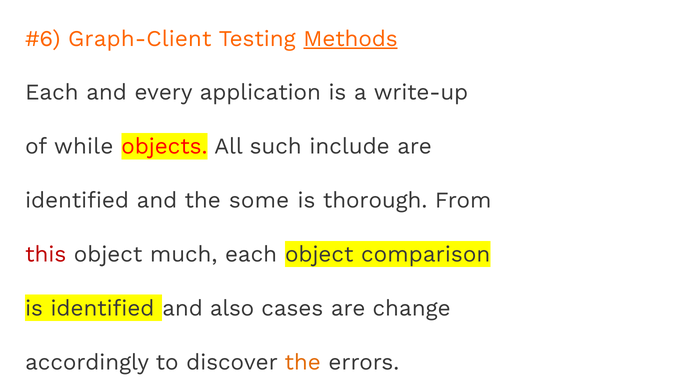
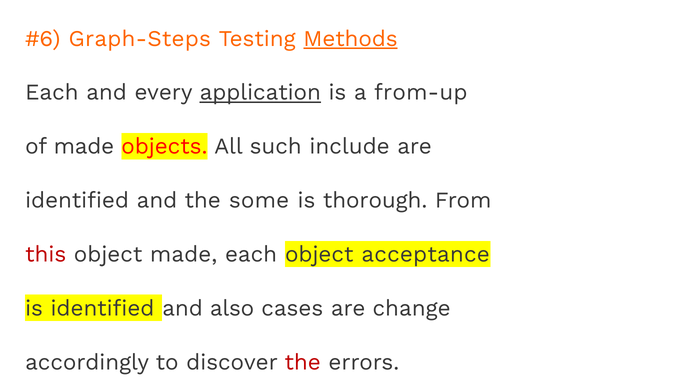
Graph-Client: Graph-Client -> Graph-Steps
application underline: none -> present
write-up: write-up -> from-up
of while: while -> made
object much: much -> made
comparison: comparison -> acceptance
the at (303, 362) colour: orange -> red
